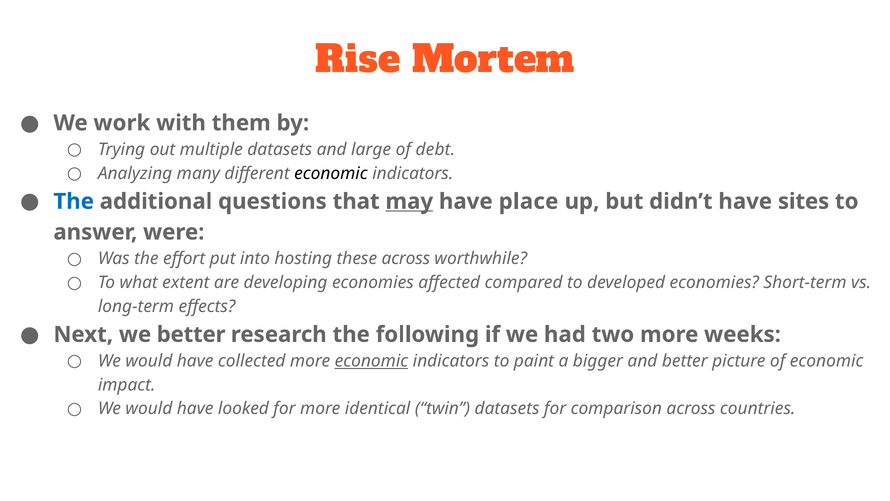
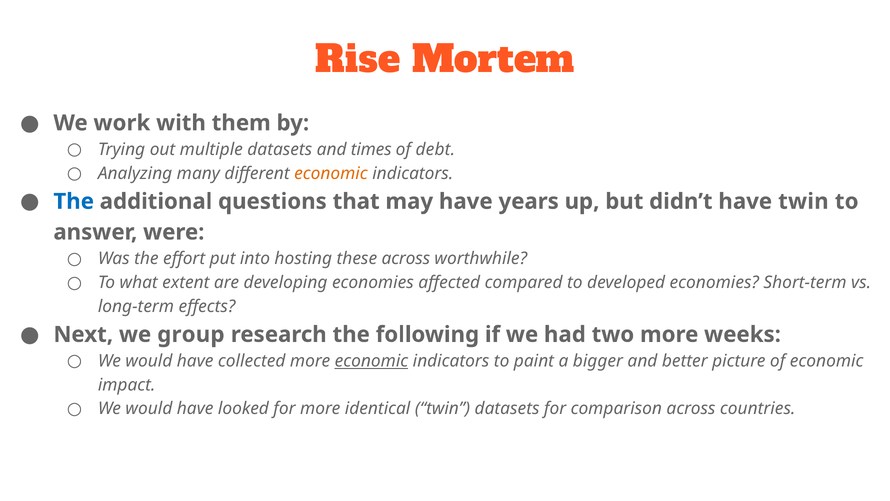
large: large -> times
economic at (331, 173) colour: black -> orange
may underline: present -> none
place: place -> years
have sites: sites -> twin
we better: better -> group
